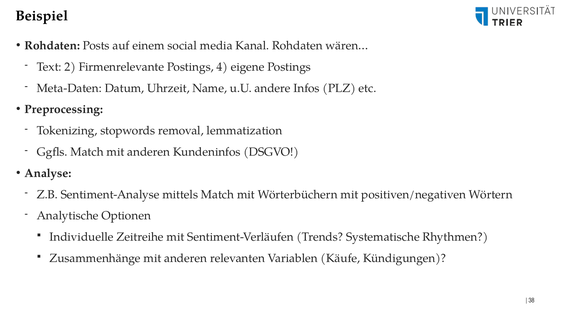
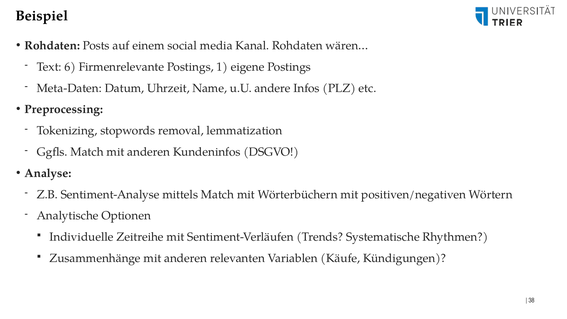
2: 2 -> 6
4: 4 -> 1
